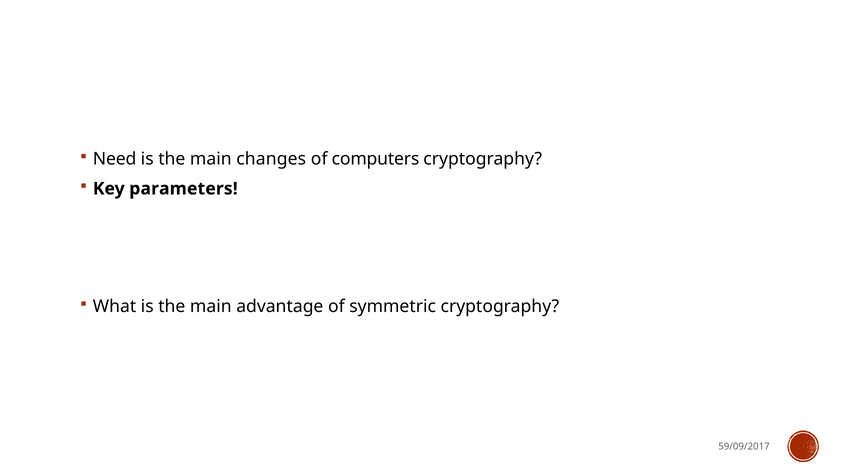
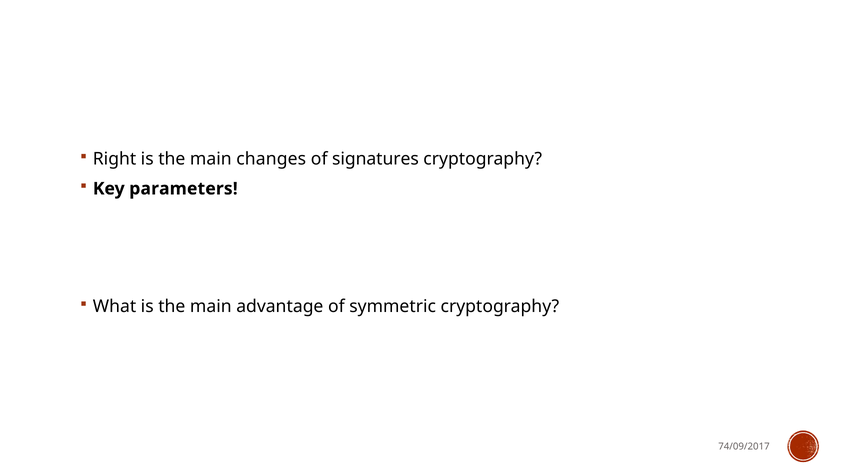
Need: Need -> Right
computers: computers -> signatures
59/09/2017: 59/09/2017 -> 74/09/2017
